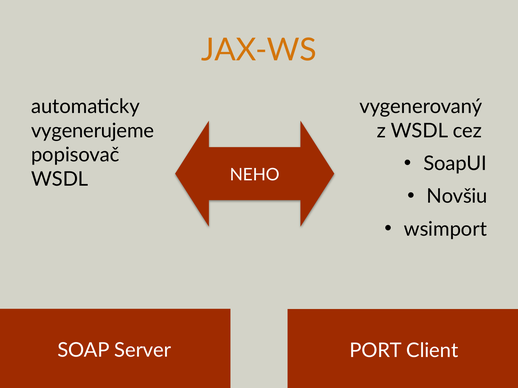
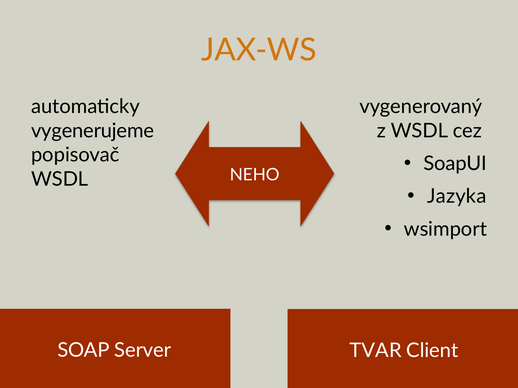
Novšiu: Novšiu -> Jazyka
PORT: PORT -> TVAR
